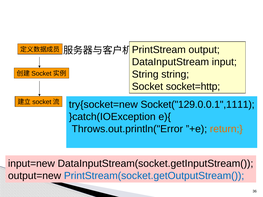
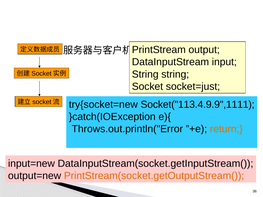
socket=http: socket=http -> socket=just
Socket("129.0.0.1",1111: Socket("129.0.0.1",1111 -> Socket("113.4.9.9",1111
PrintStream(socket.getOutputStream( colour: blue -> orange
